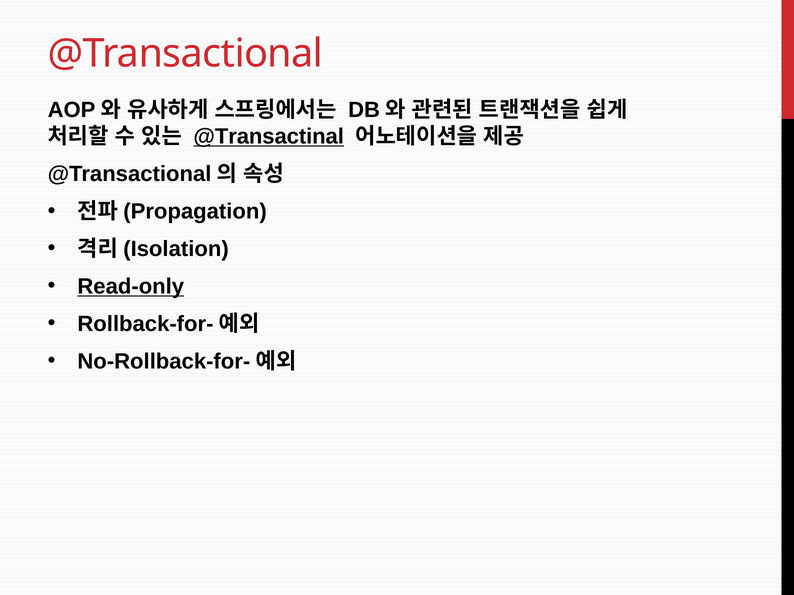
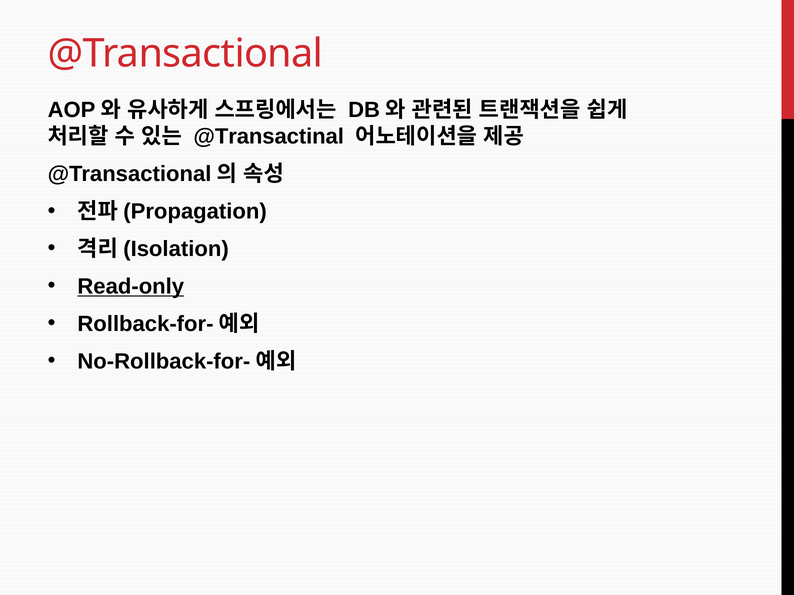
@Transactinal underline: present -> none
